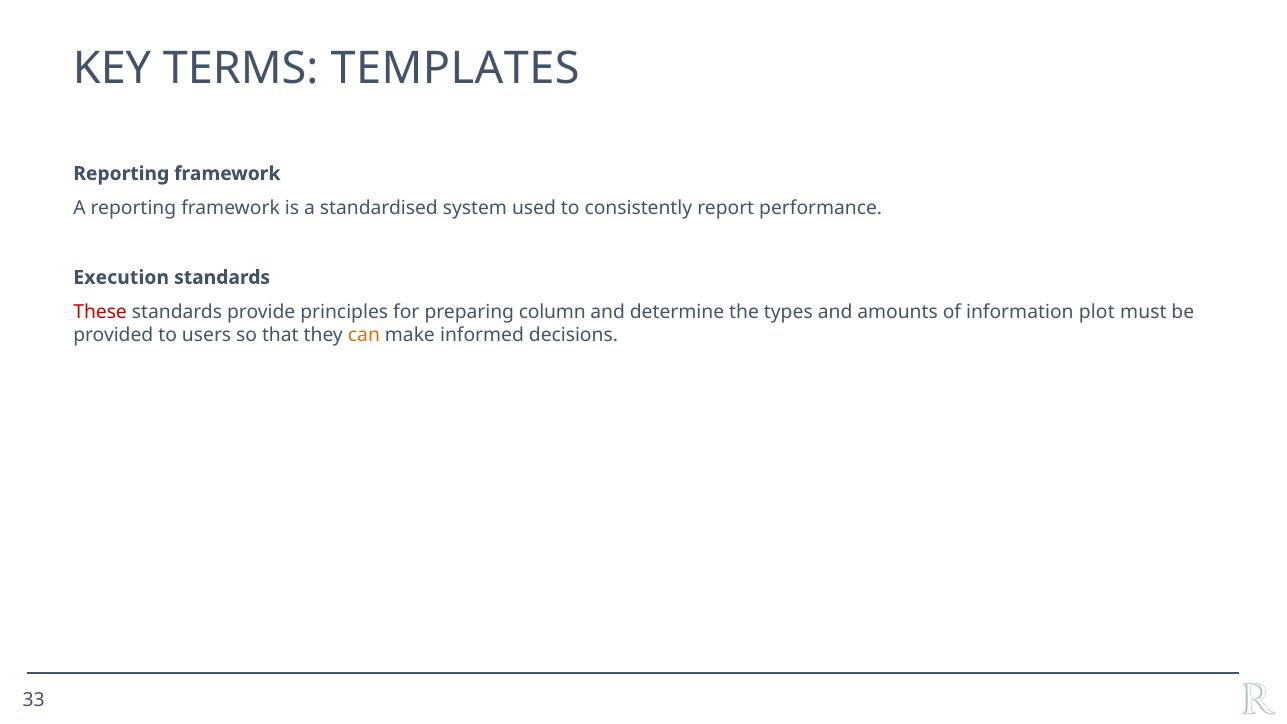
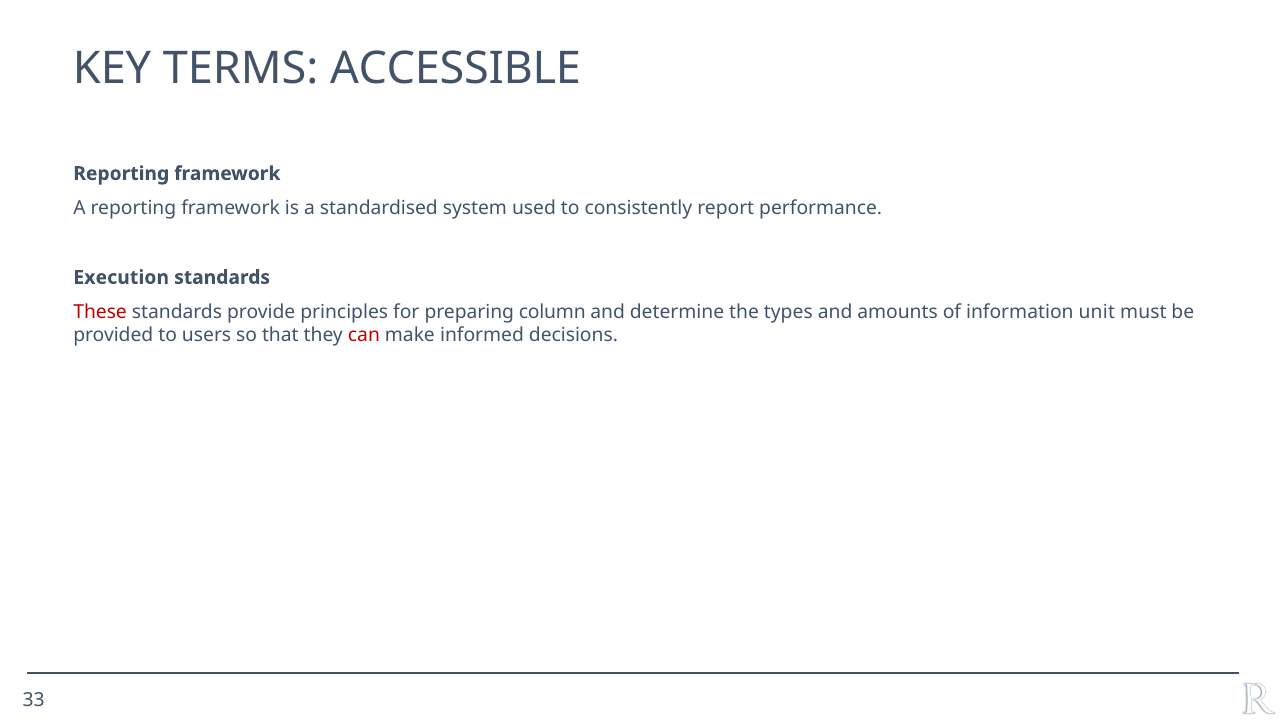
TEMPLATES: TEMPLATES -> ACCESSIBLE
plot: plot -> unit
can colour: orange -> red
